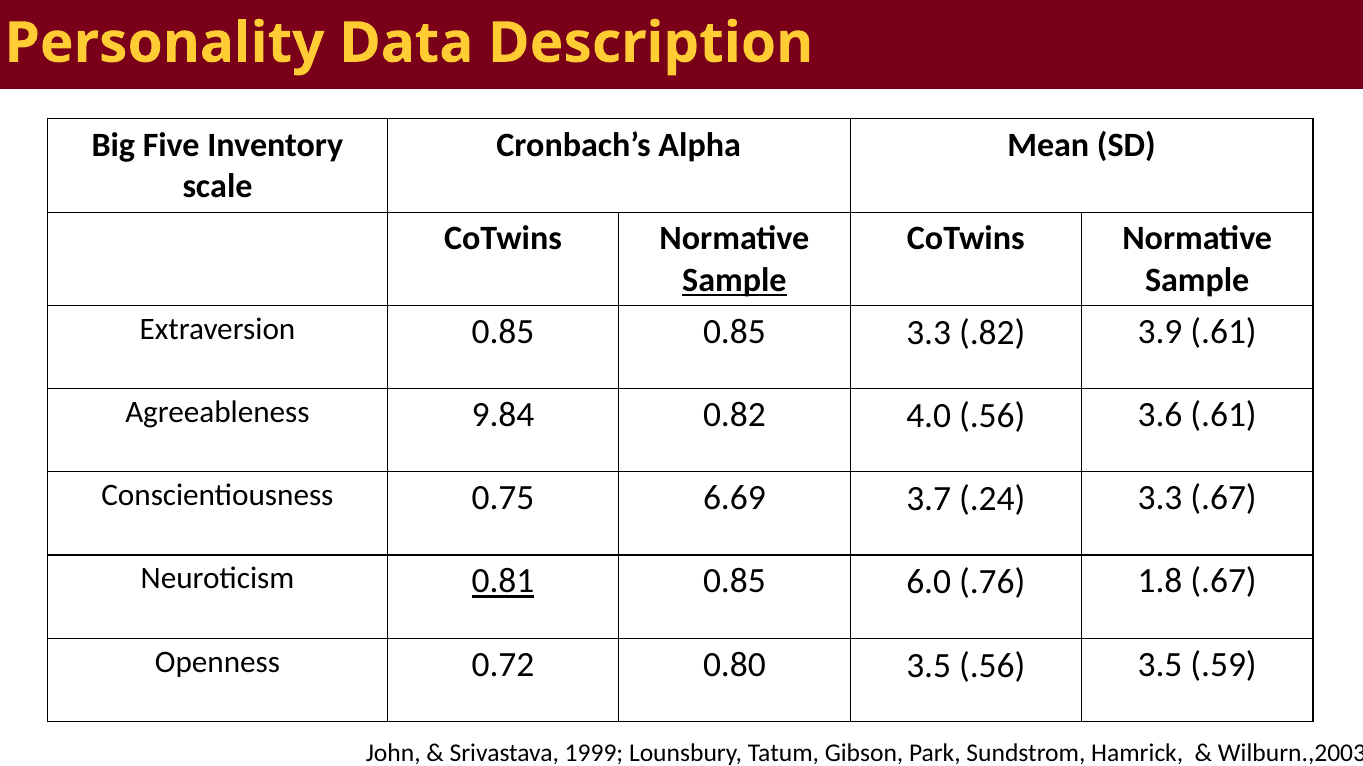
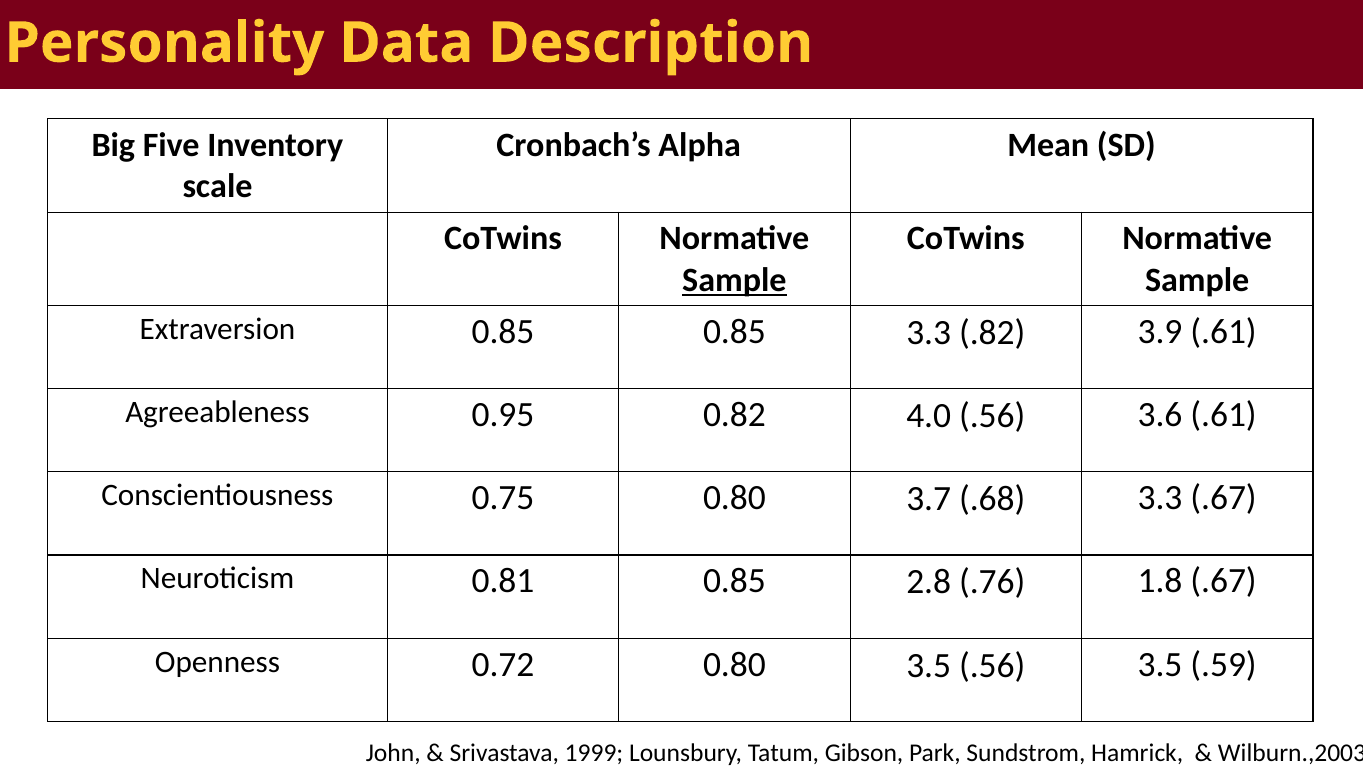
9.84: 9.84 -> 0.95
0.75 6.69: 6.69 -> 0.80
.24: .24 -> .68
0.81 underline: present -> none
6.0: 6.0 -> 2.8
